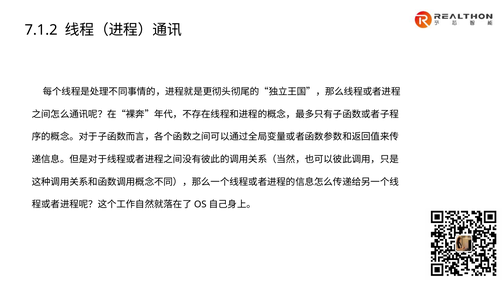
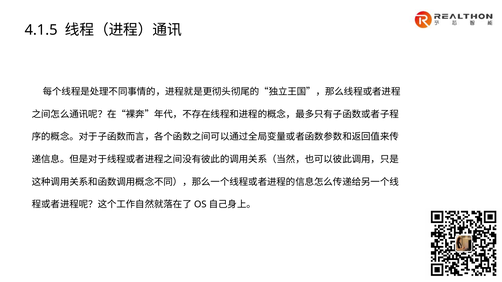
7.1.2: 7.1.2 -> 4.1.5
